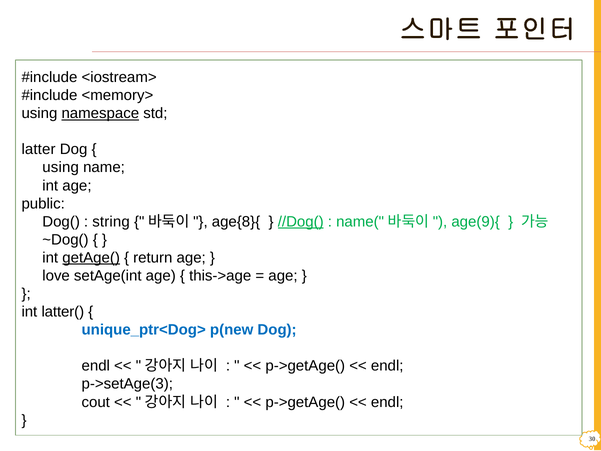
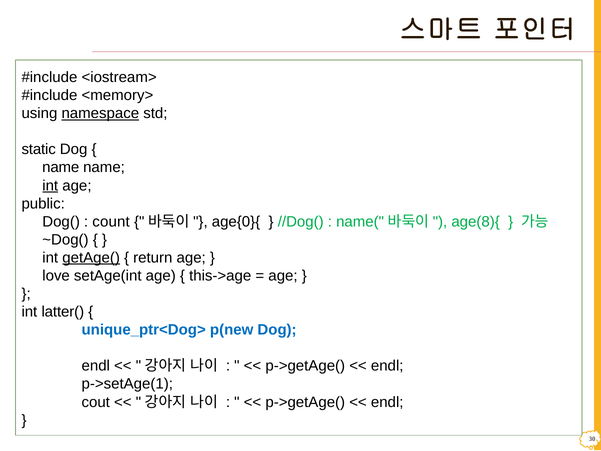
latter: latter -> static
using at (61, 167): using -> name
int at (50, 185) underline: none -> present
string: string -> count
age{8}{: age{8}{ -> age{0}{
//Dog( underline: present -> none
age(9){: age(9){ -> age(8){
p->setAge(3: p->setAge(3 -> p->setAge(1
